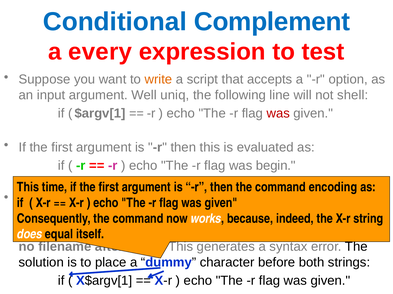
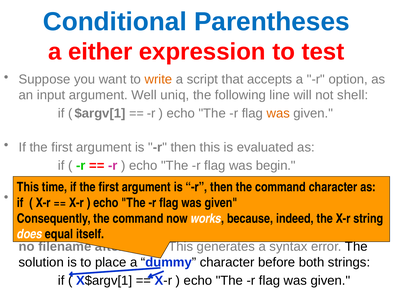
Complement: Complement -> Parentheses
every: every -> either
was at (278, 114) colour: red -> orange
command encoding: encoding -> character
